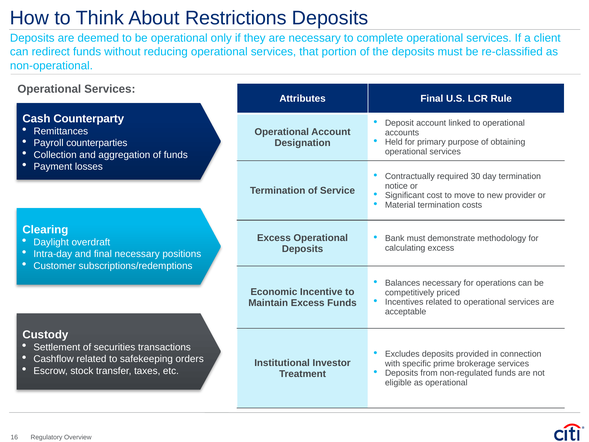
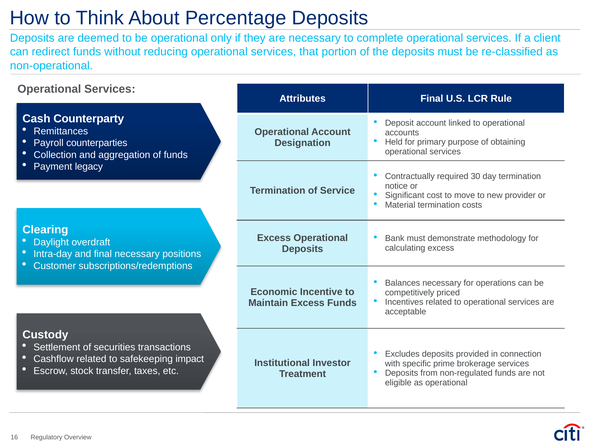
Restrictions: Restrictions -> Percentage
losses: losses -> legacy
orders: orders -> impact
